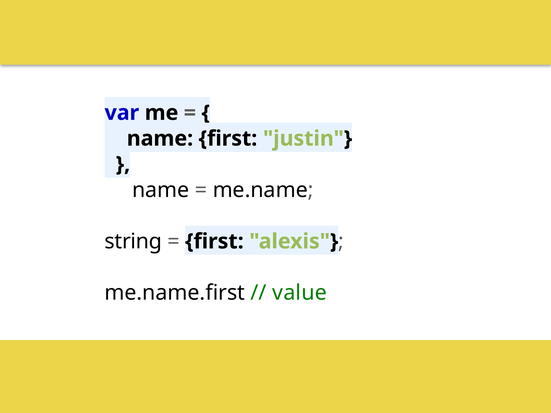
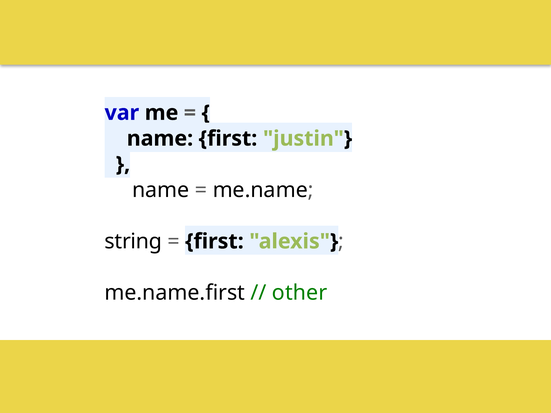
value: value -> other
